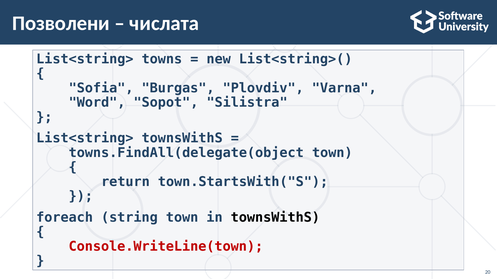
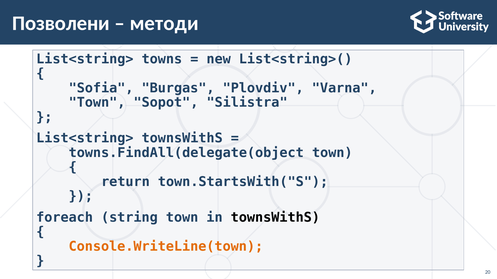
числата: числата -> методи
Word at (97, 103): Word -> Town
Console.WriteLine(town colour: red -> orange
